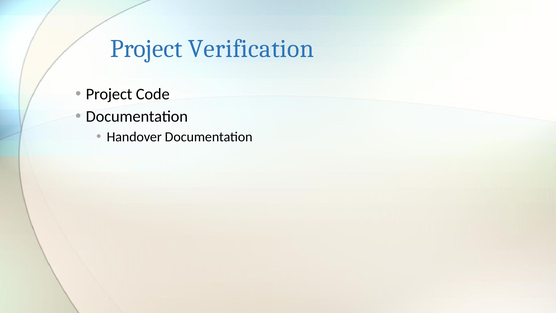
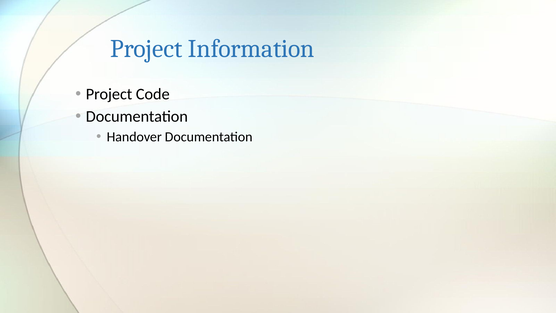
Verification: Verification -> Information
